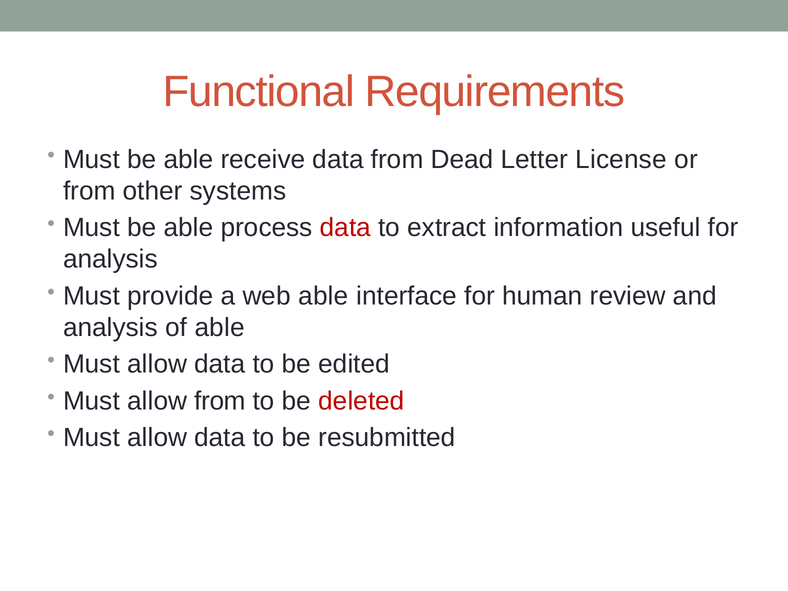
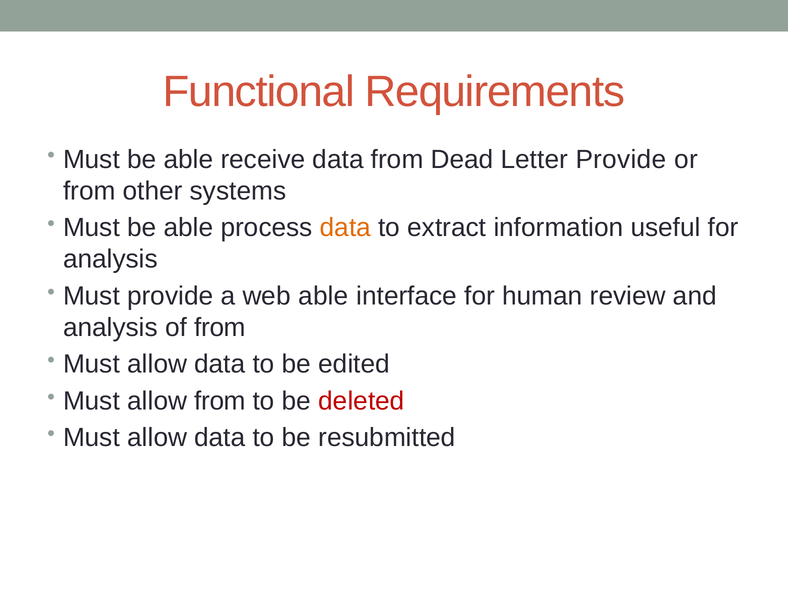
Letter License: License -> Provide
data at (345, 228) colour: red -> orange
of able: able -> from
